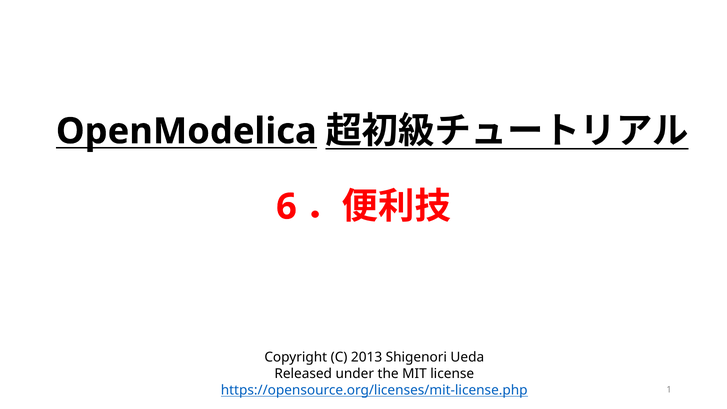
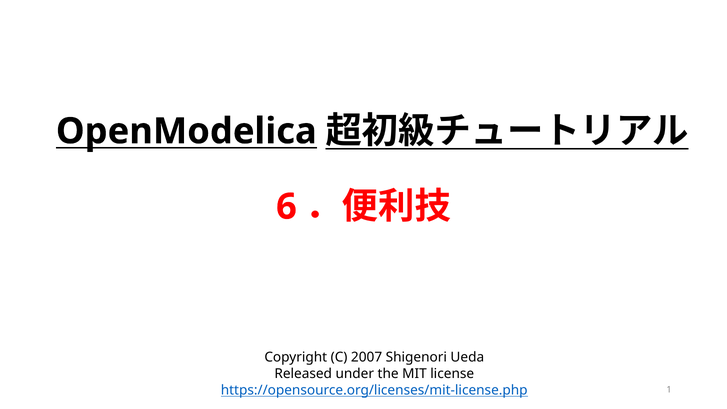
2013: 2013 -> 2007
